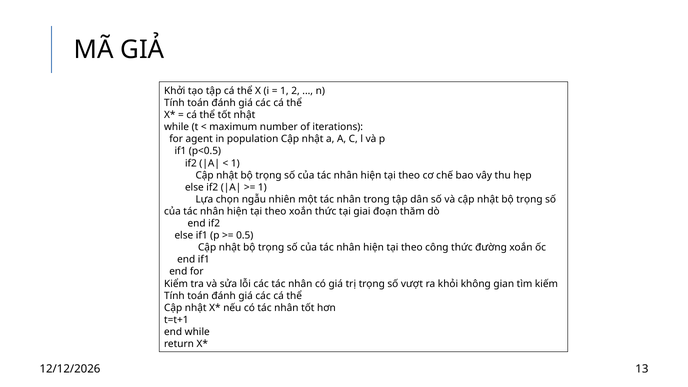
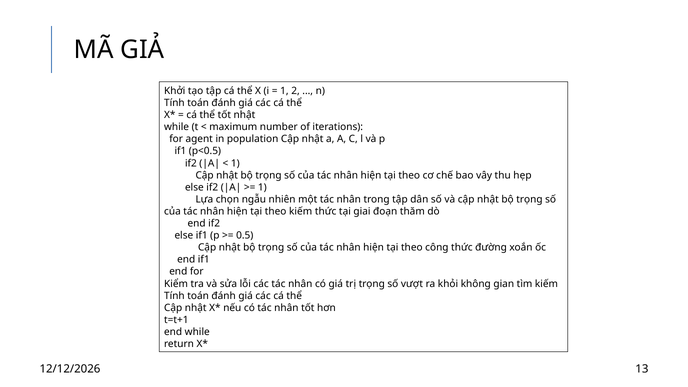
theo xoắn: xoắn -> kiếm
